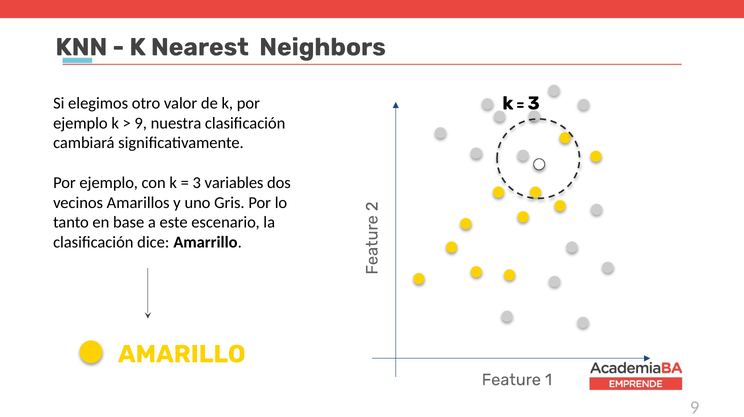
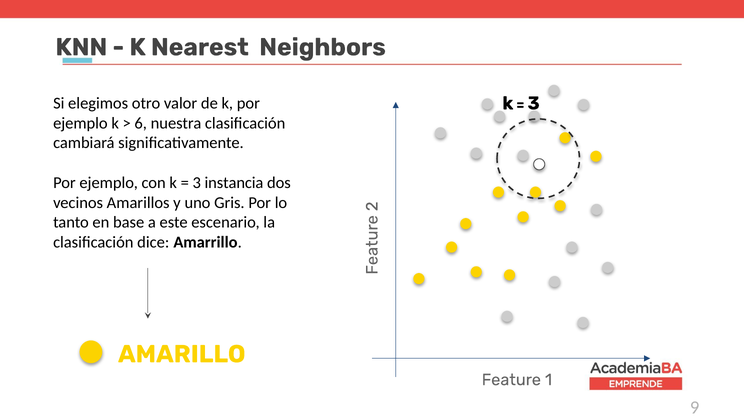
9 at (141, 123): 9 -> 6
variables: variables -> instancia
